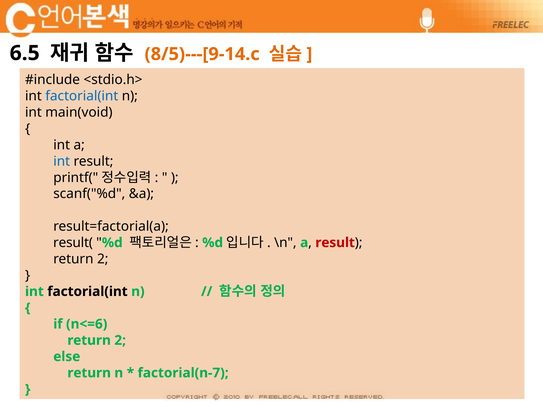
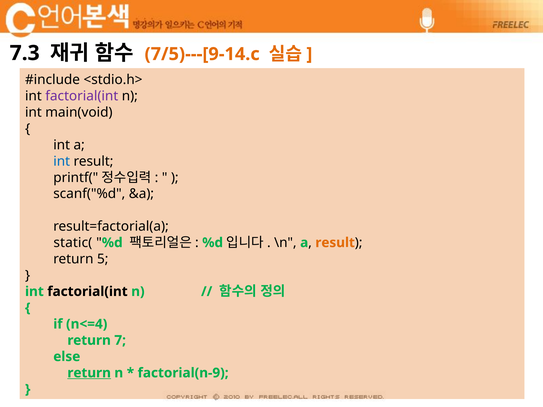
6.5: 6.5 -> 7.3
8/5)---[9-14.c: 8/5)---[9-14.c -> 7/5)---[9-14.c
factorial(int at (82, 96) colour: blue -> purple
result(: result( -> static(
result at (335, 243) colour: red -> orange
2 at (103, 259): 2 -> 5
n<=6: n<=6 -> n<=4
2 at (120, 341): 2 -> 7
return at (89, 373) underline: none -> present
factorial(n-7: factorial(n-7 -> factorial(n-9
